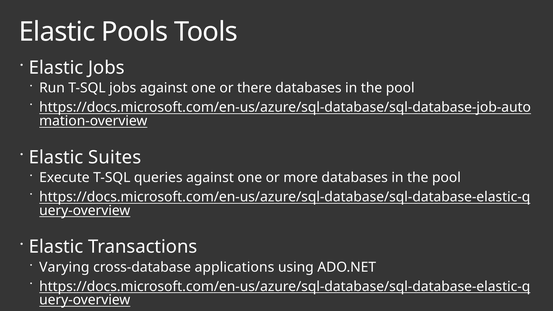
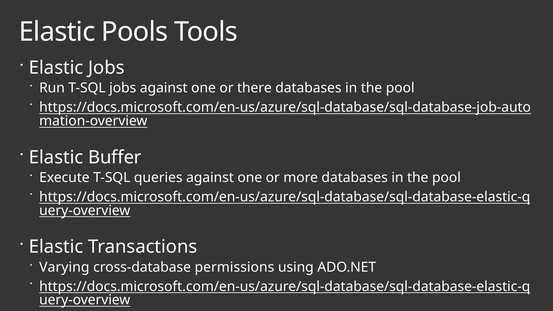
Suites: Suites -> Buffer
applications: applications -> permissions
